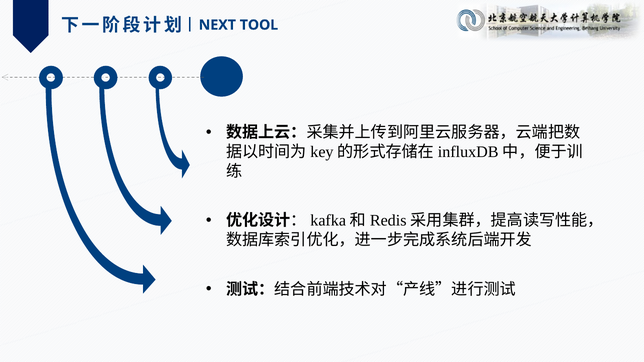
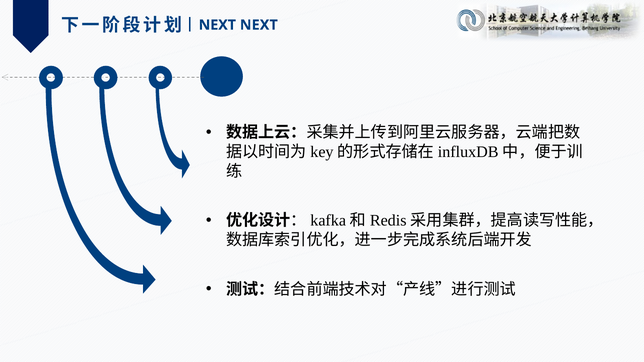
NEXT TOOL: TOOL -> NEXT
